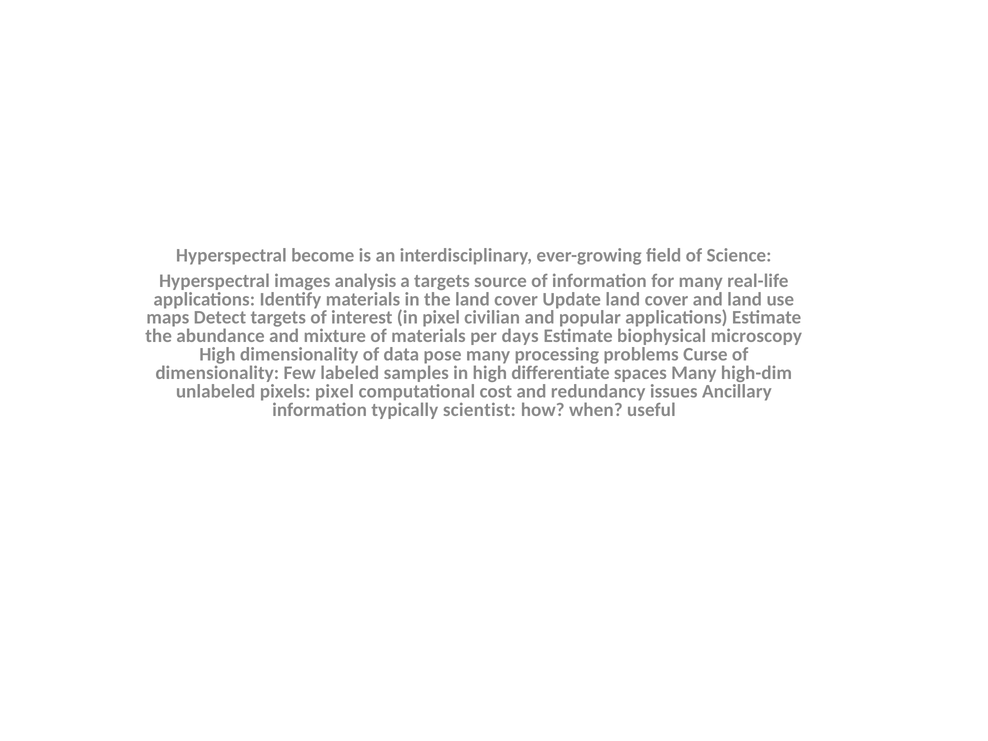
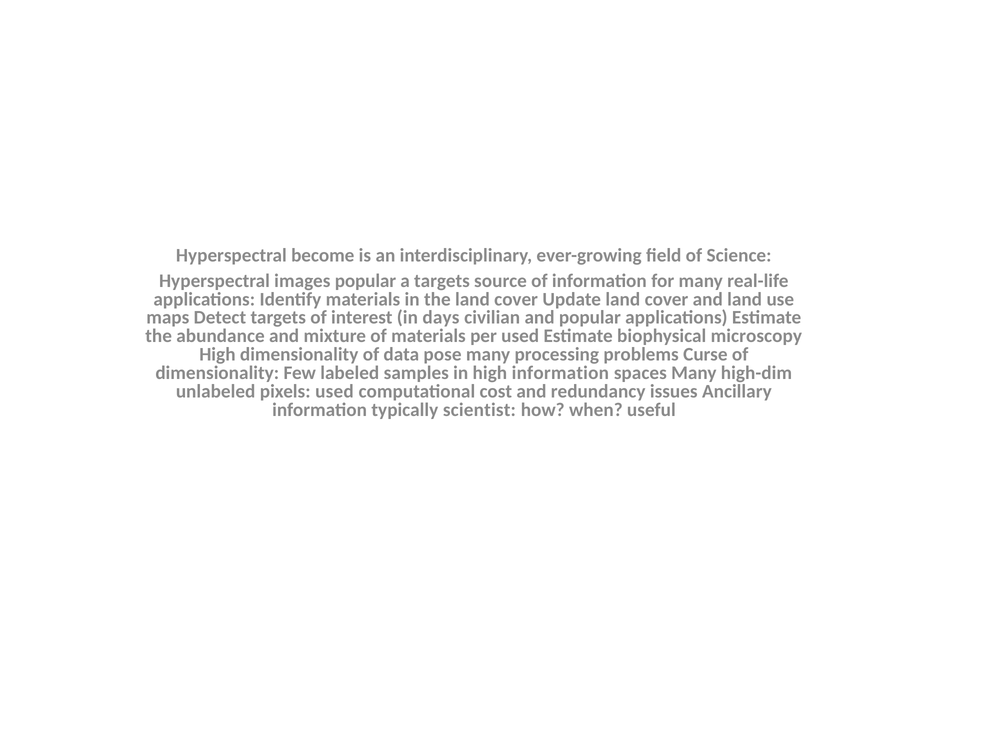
images analysis: analysis -> popular
in pixel: pixel -> days
per days: days -> used
high differentiate: differentiate -> information
pixels pixel: pixel -> used
